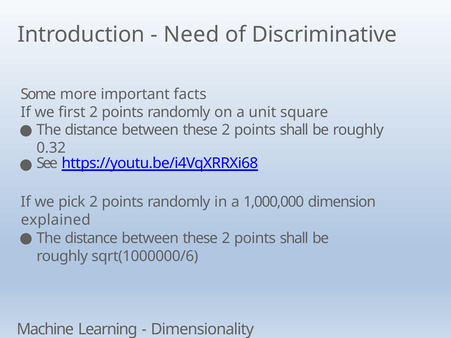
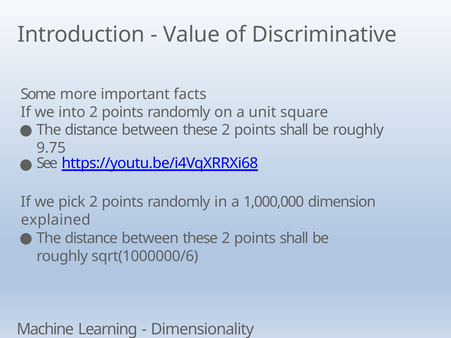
Need: Need -> Value
first: first -> into
0.32: 0.32 -> 9.75
